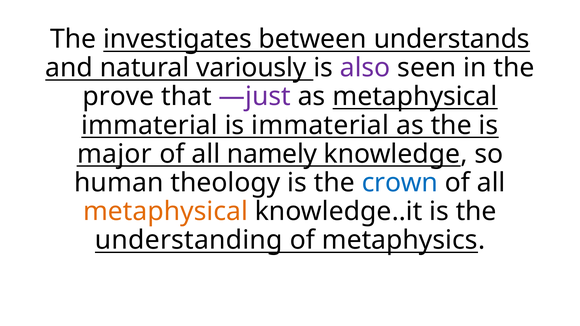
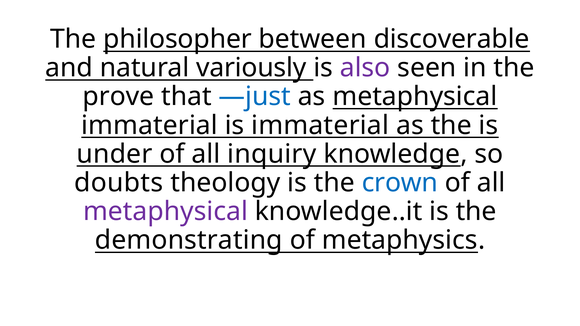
investigates: investigates -> philosopher
understands: understands -> discoverable
―just colour: purple -> blue
major: major -> under
namely: namely -> inquiry
human: human -> doubts
metaphysical at (165, 212) colour: orange -> purple
understanding: understanding -> demonstrating
